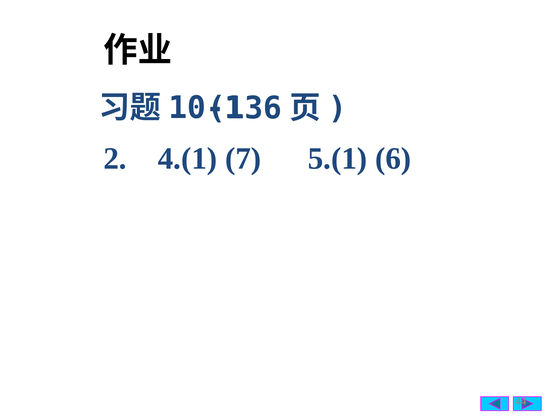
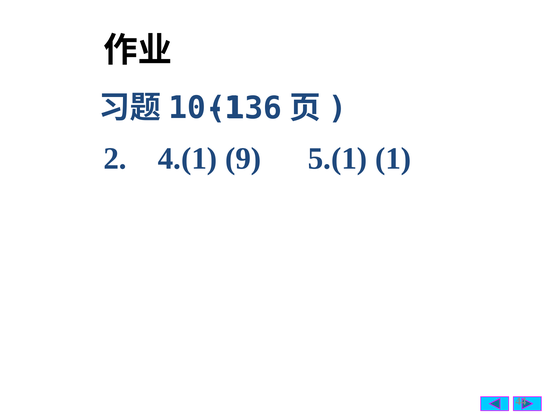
7: 7 -> 9
6: 6 -> 1
